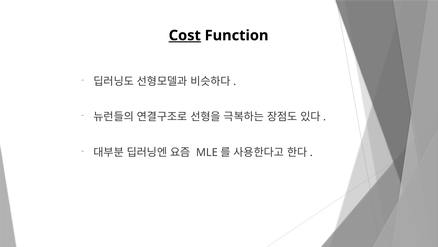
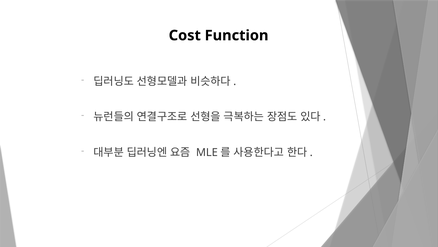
Cost underline: present -> none
